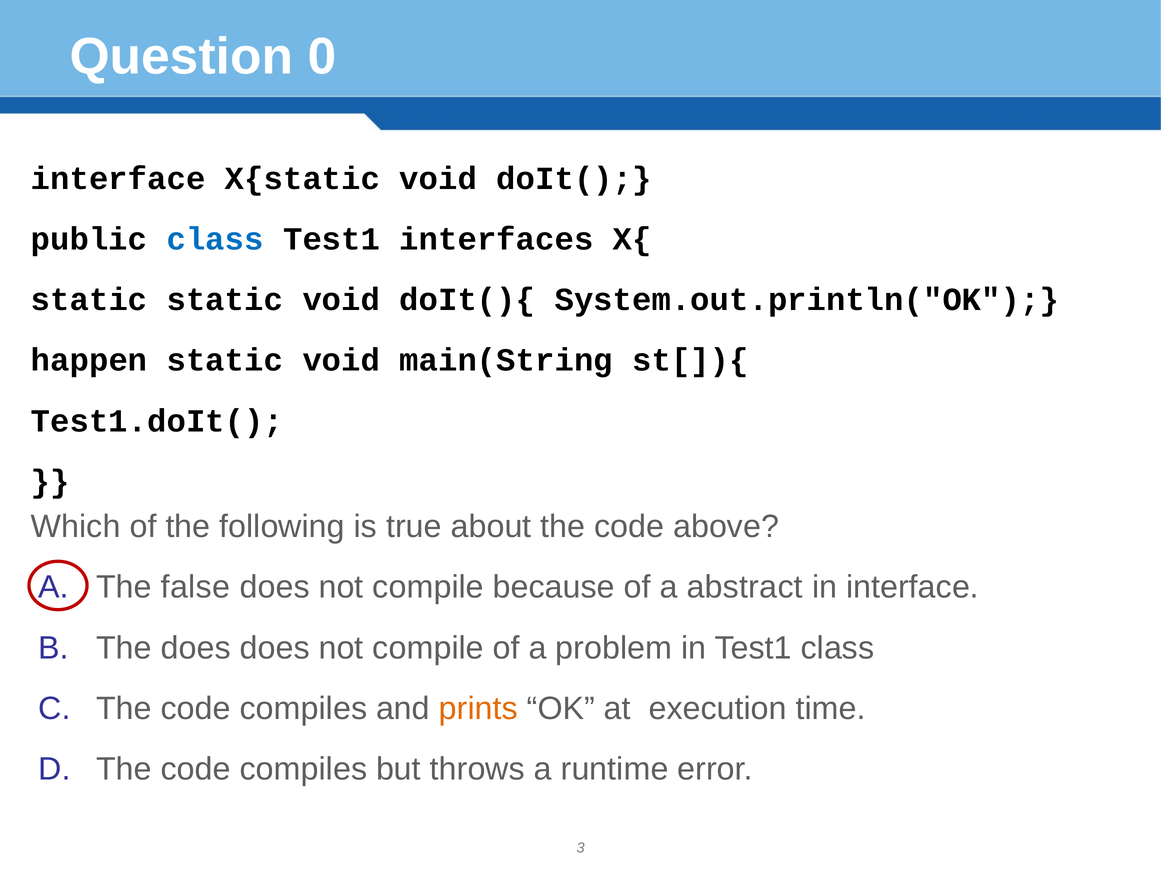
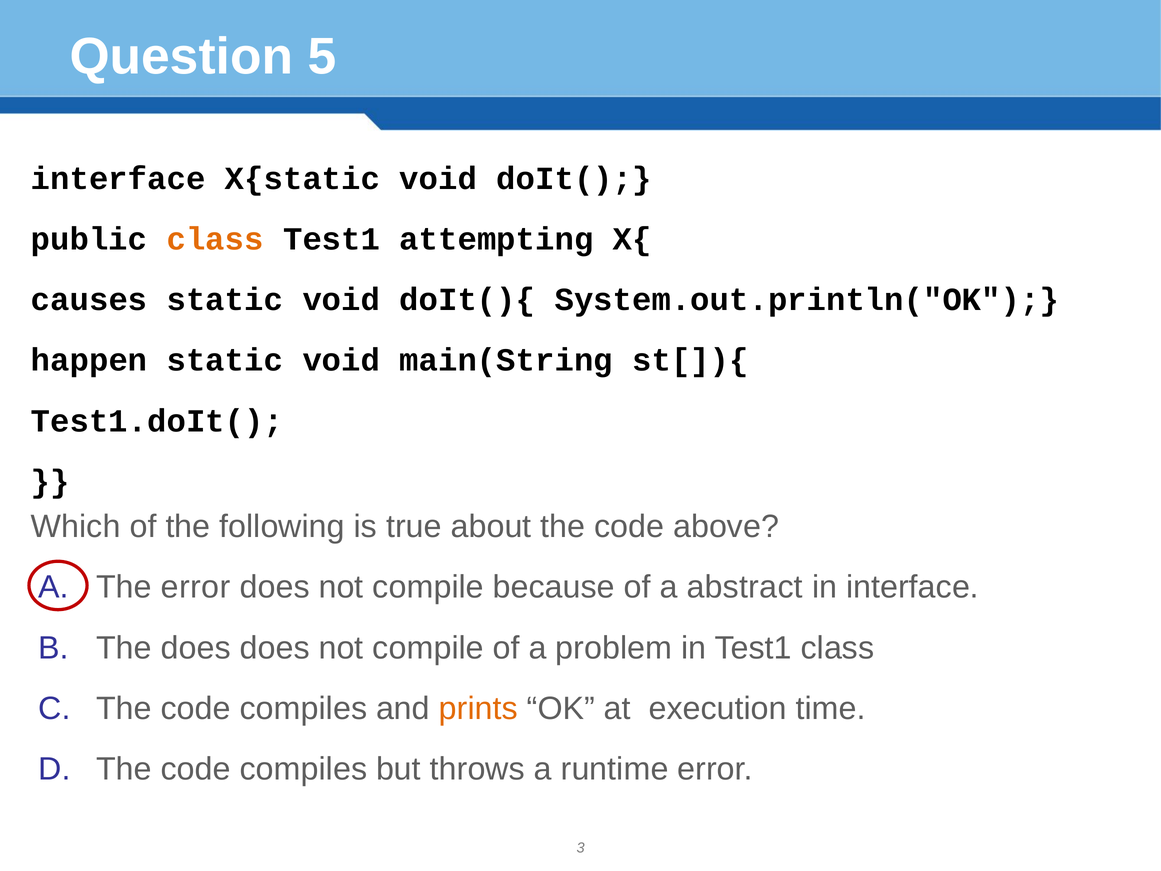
0: 0 -> 5
class at (215, 239) colour: blue -> orange
interfaces: interfaces -> attempting
static at (89, 300): static -> causes
The false: false -> error
